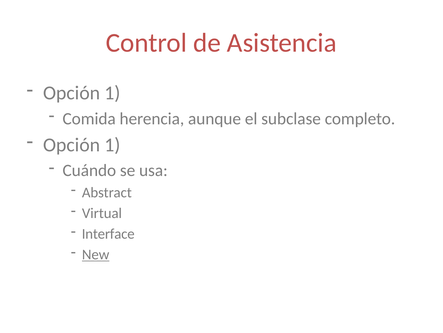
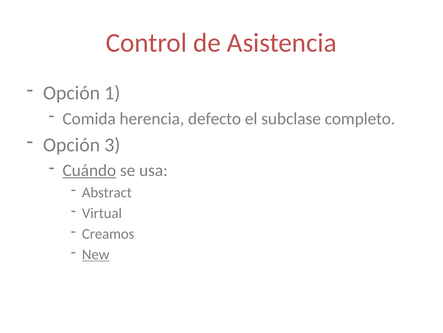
aunque: aunque -> defecto
1 at (113, 145): 1 -> 3
Cuándo underline: none -> present
Interface: Interface -> Creamos
